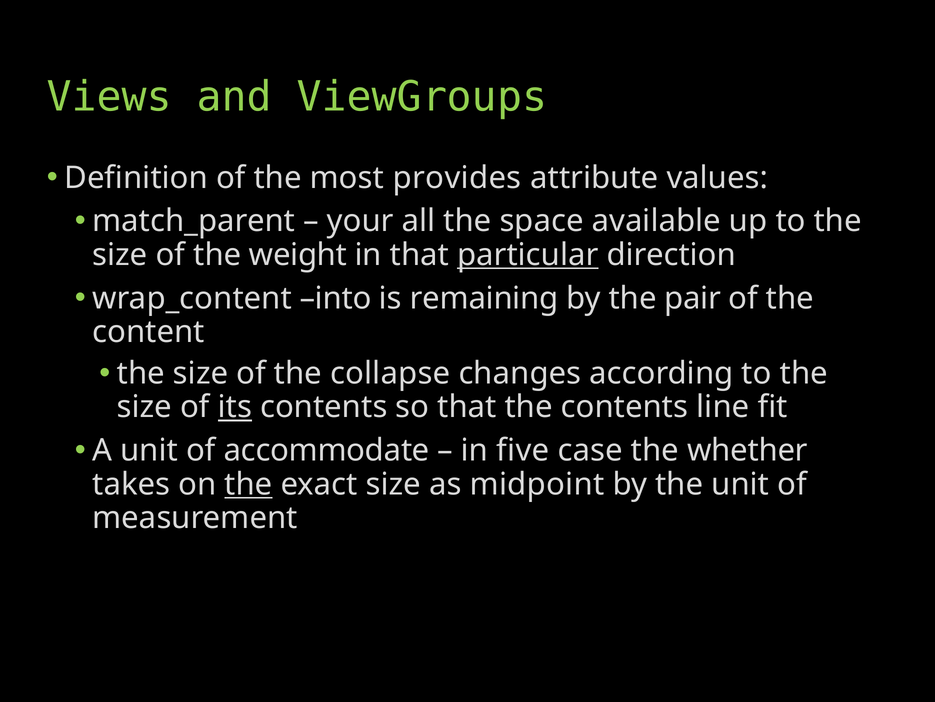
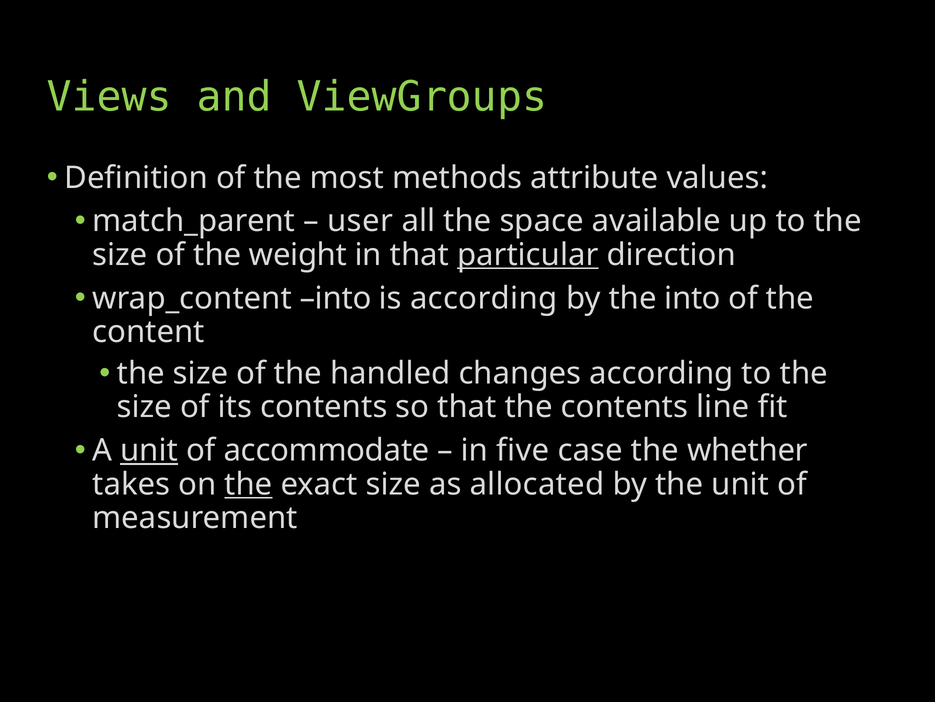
provides: provides -> methods
your: your -> user
is remaining: remaining -> according
the pair: pair -> into
collapse: collapse -> handled
its underline: present -> none
unit at (149, 450) underline: none -> present
midpoint: midpoint -> allocated
